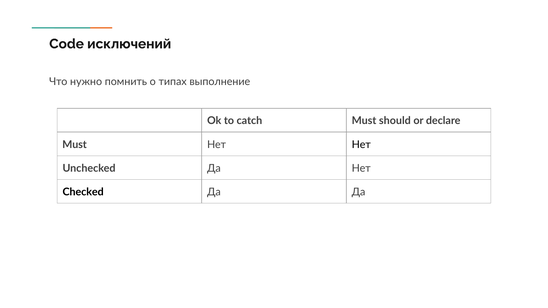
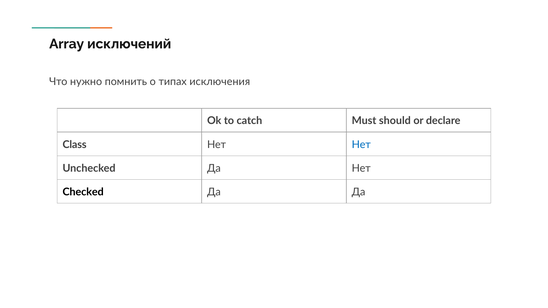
Code: Code -> Array
выполнение: выполнение -> исключения
Must at (75, 145): Must -> Class
Нет at (361, 145) colour: black -> blue
